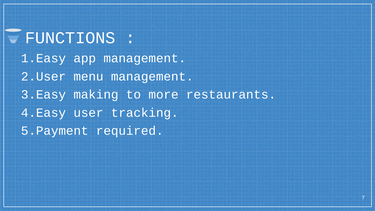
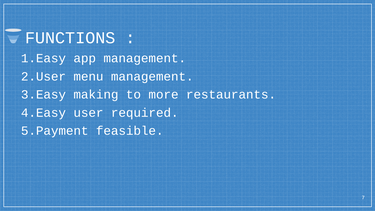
tracking: tracking -> required
required: required -> feasible
